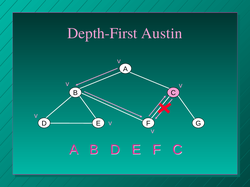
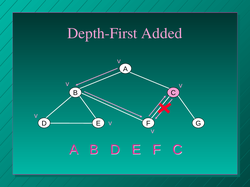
Austin: Austin -> Added
